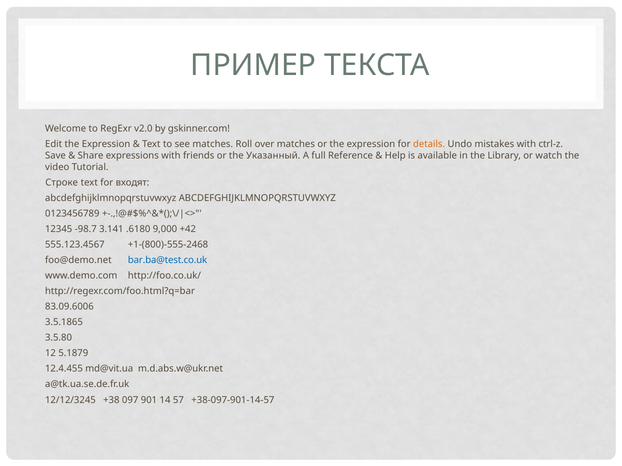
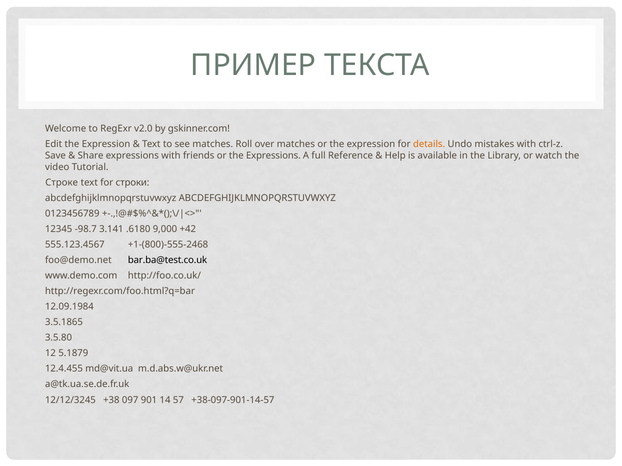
the Указанный: Указанный -> Expressions
входят: входят -> строки
bar.ba@test.co.uk colour: blue -> black
83.09.6006: 83.09.6006 -> 12.09.1984
